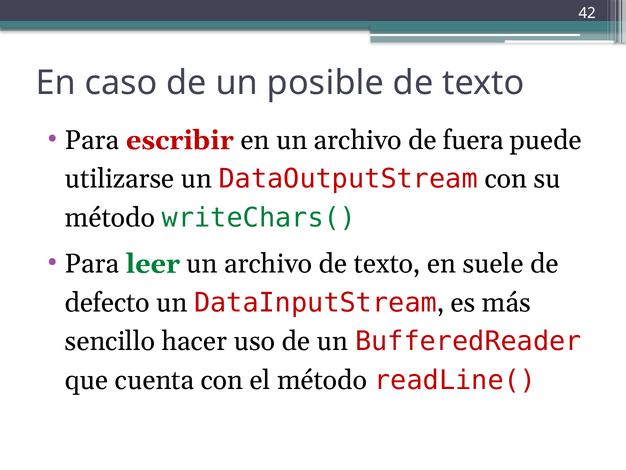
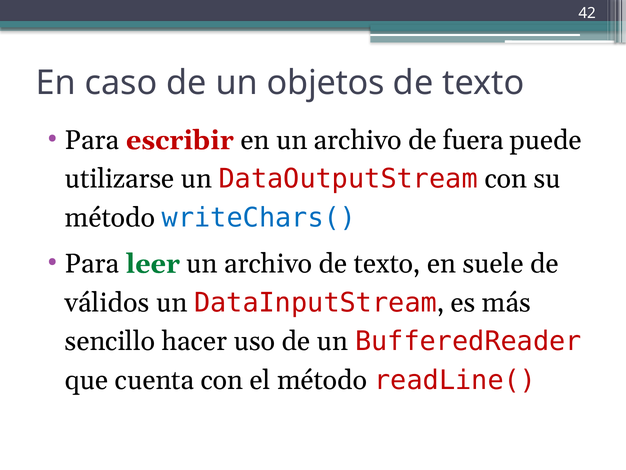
posible: posible -> objetos
writeChars( colour: green -> blue
defecto: defecto -> válidos
